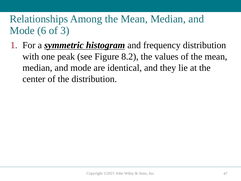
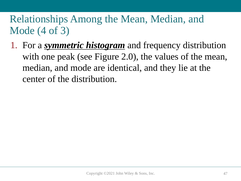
6: 6 -> 4
8.2: 8.2 -> 2.0
